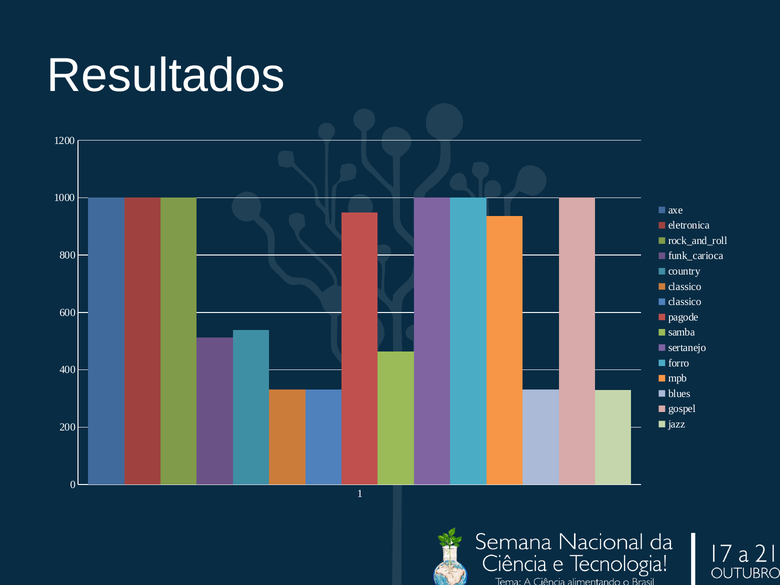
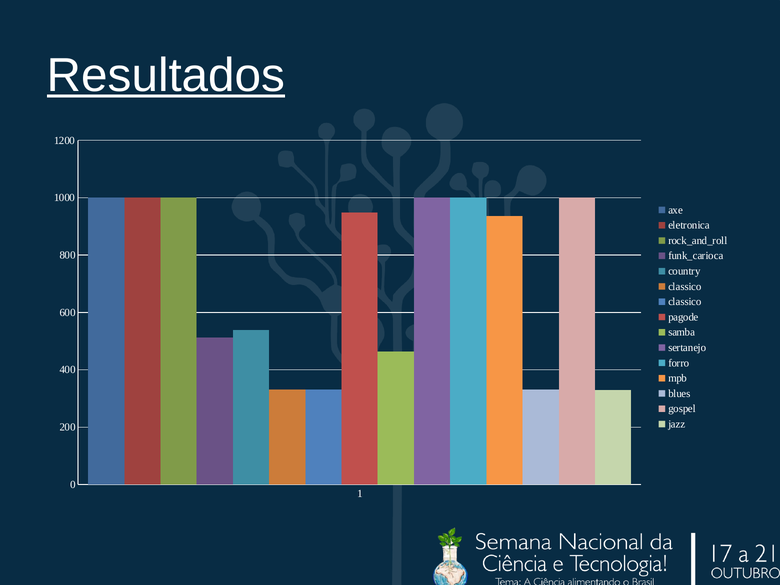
Resultados underline: none -> present
